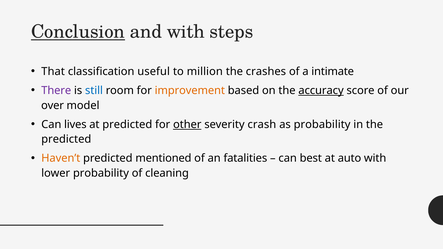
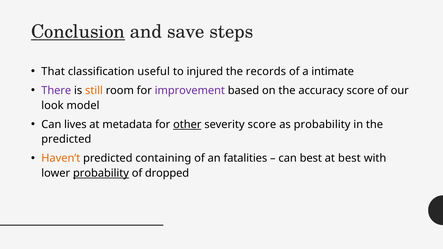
and with: with -> save
million: million -> injured
crashes: crashes -> records
still colour: blue -> orange
improvement colour: orange -> purple
accuracy underline: present -> none
over: over -> look
at predicted: predicted -> metadata
severity crash: crash -> score
mentioned: mentioned -> containing
at auto: auto -> best
probability at (101, 173) underline: none -> present
cleaning: cleaning -> dropped
